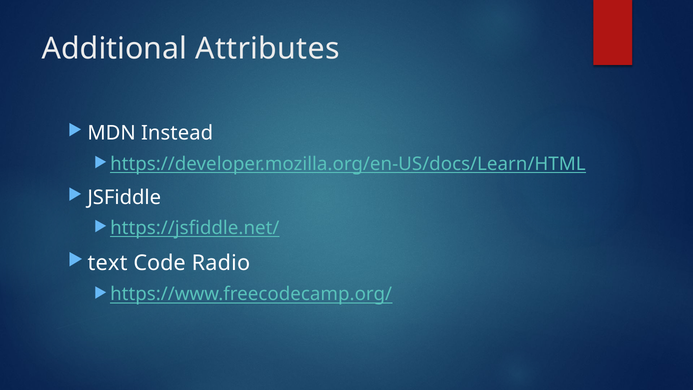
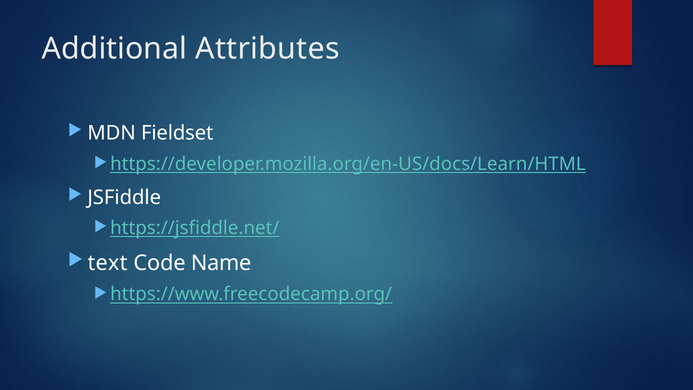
Instead: Instead -> Fieldset
Radio: Radio -> Name
